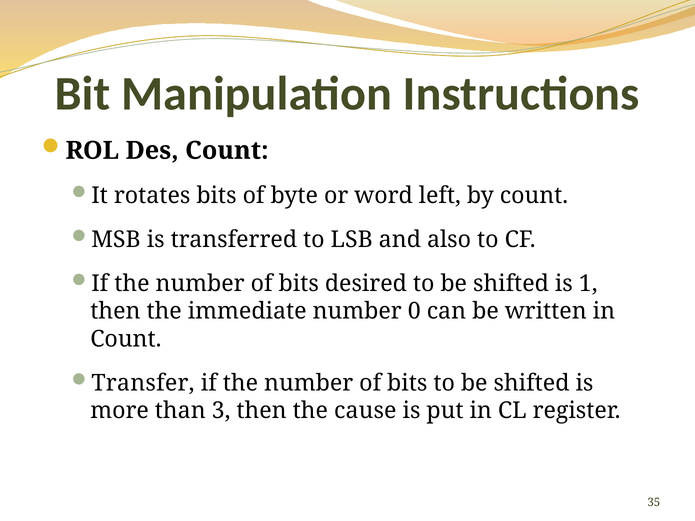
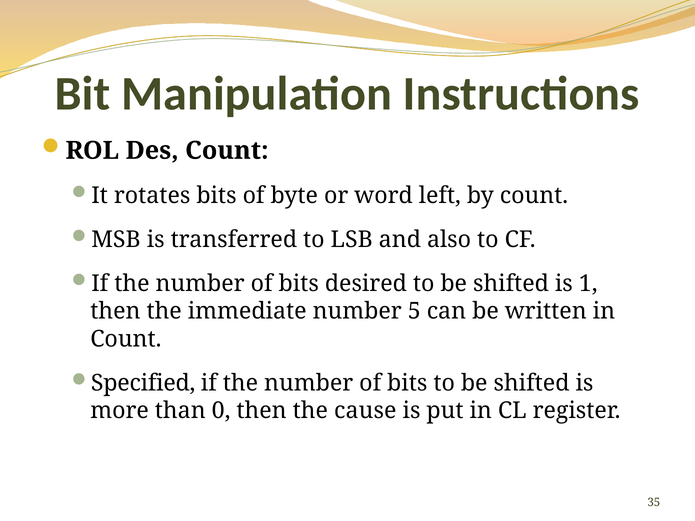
0: 0 -> 5
Transfer: Transfer -> Specified
3: 3 -> 0
